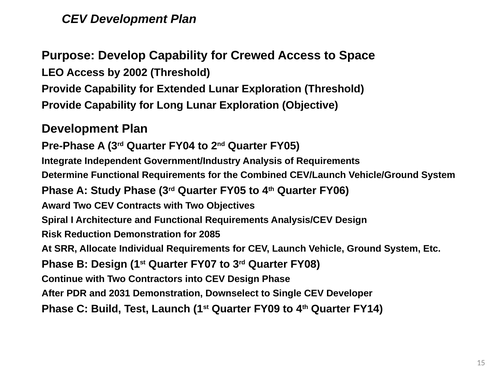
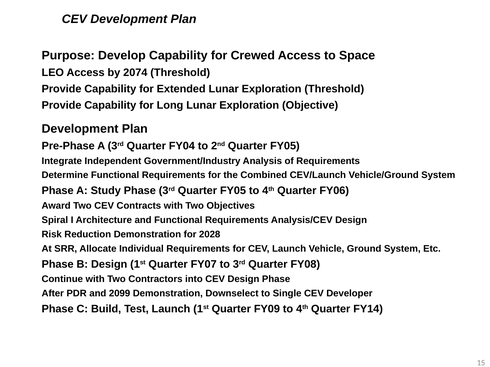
2002: 2002 -> 2074
2085: 2085 -> 2028
2031: 2031 -> 2099
